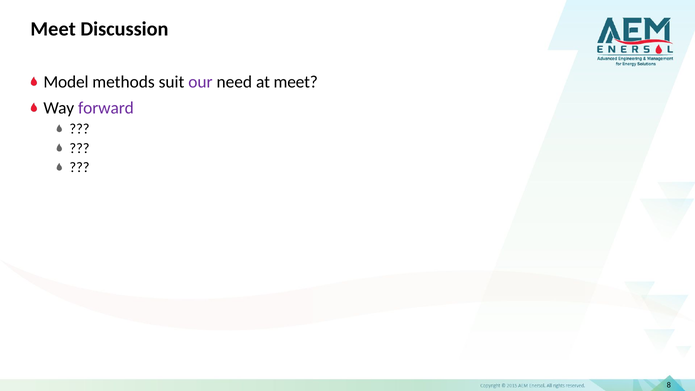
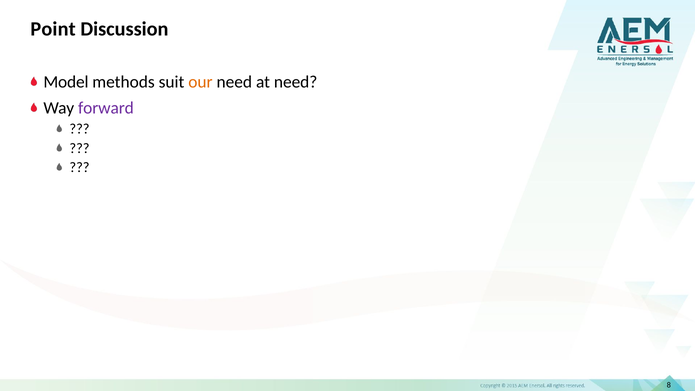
Meet at (53, 29): Meet -> Point
our colour: purple -> orange
at meet: meet -> need
